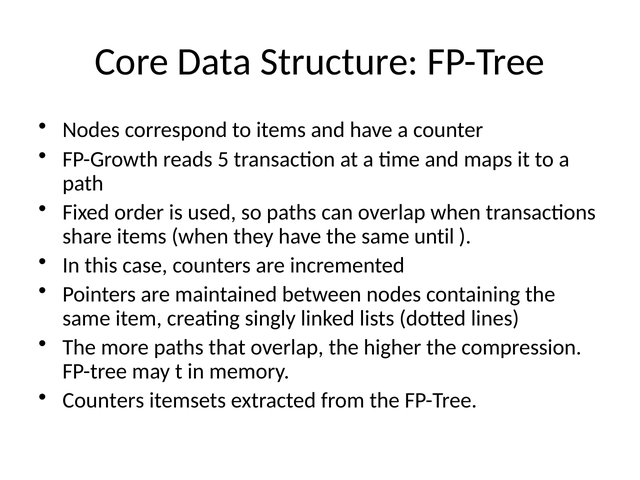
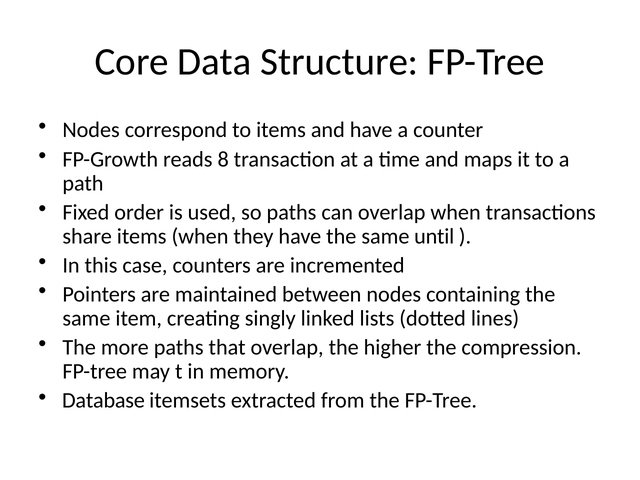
5: 5 -> 8
Counters at (103, 401): Counters -> Database
